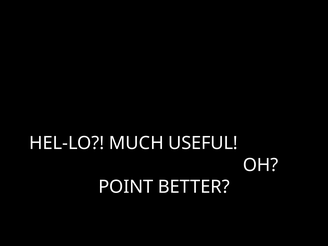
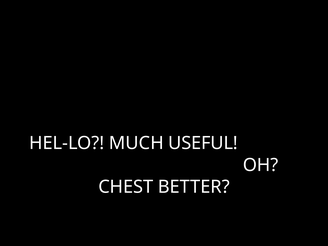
POINT: POINT -> CHEST
